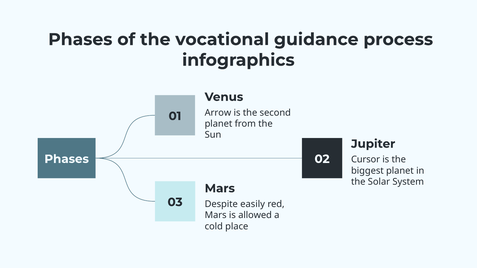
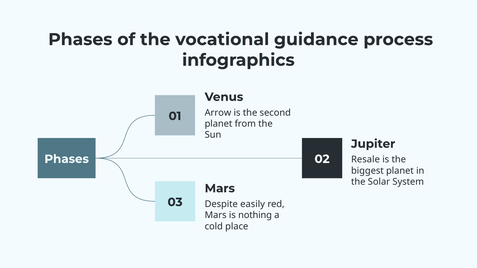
Cursor: Cursor -> Resale
allowed: allowed -> nothing
